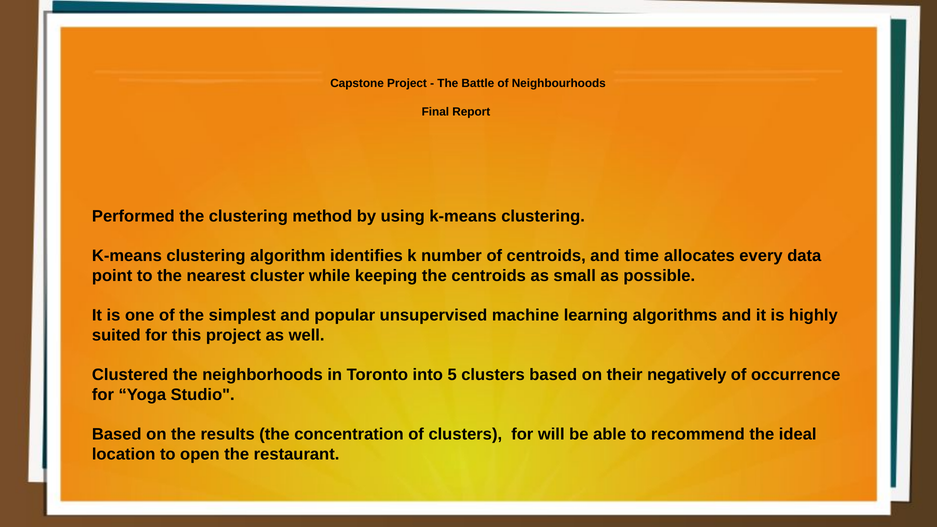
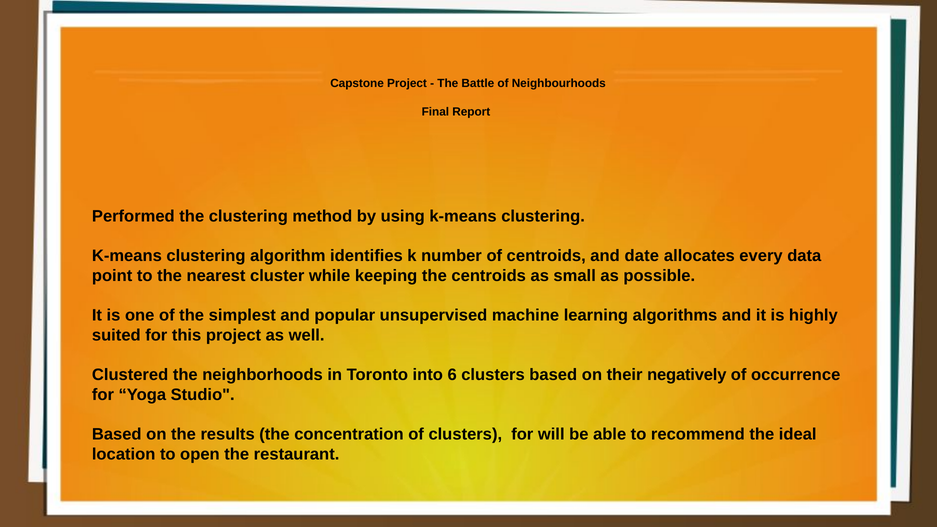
time: time -> date
5: 5 -> 6
